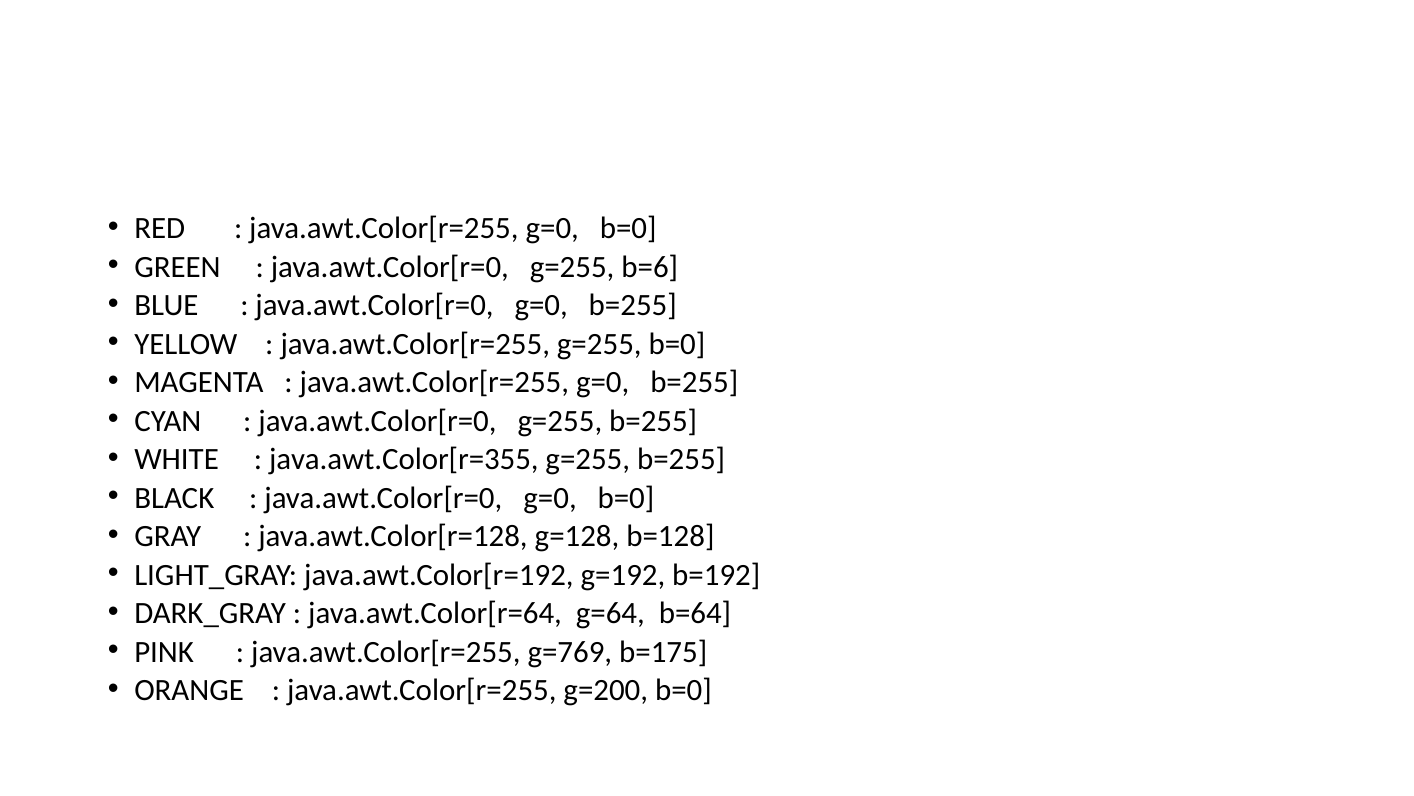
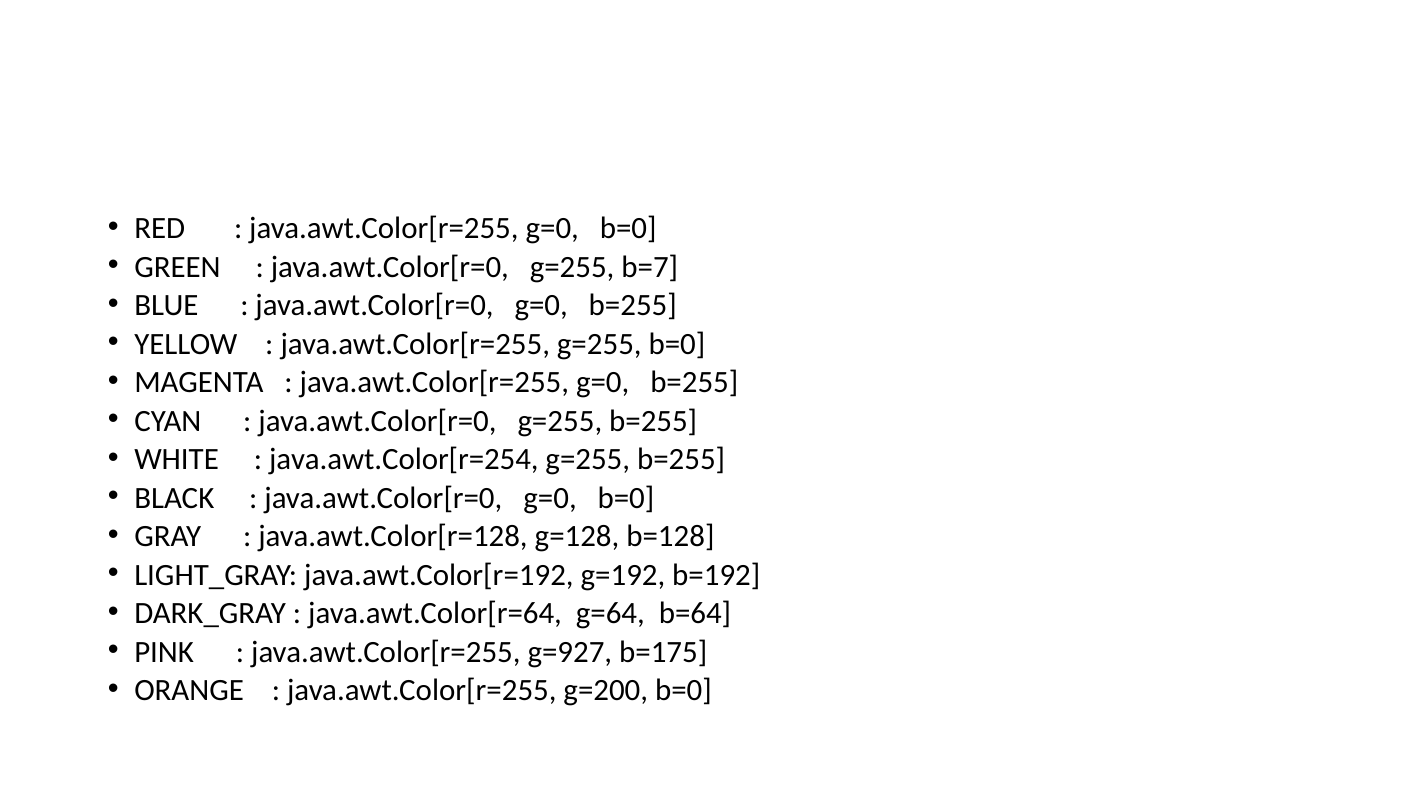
b=6: b=6 -> b=7
java.awt.Color[r=355: java.awt.Color[r=355 -> java.awt.Color[r=254
g=769: g=769 -> g=927
